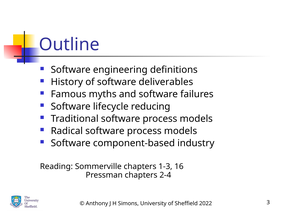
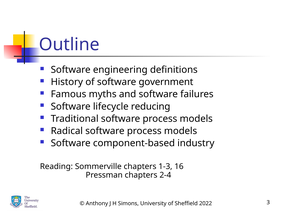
deliverables: deliverables -> government
